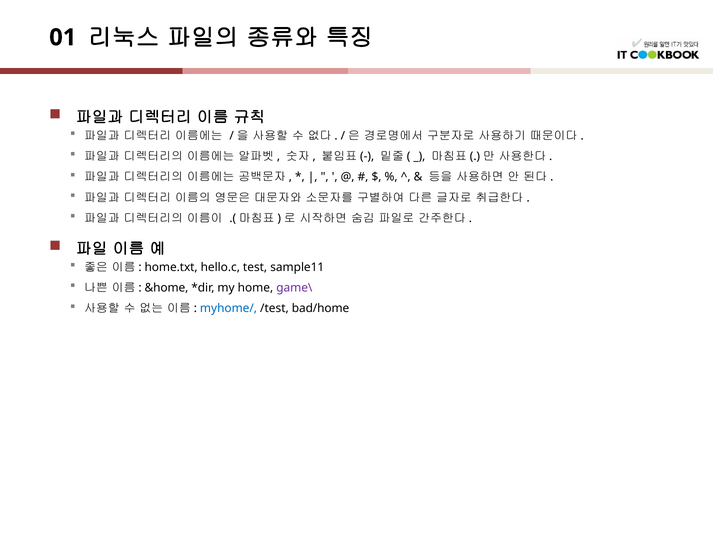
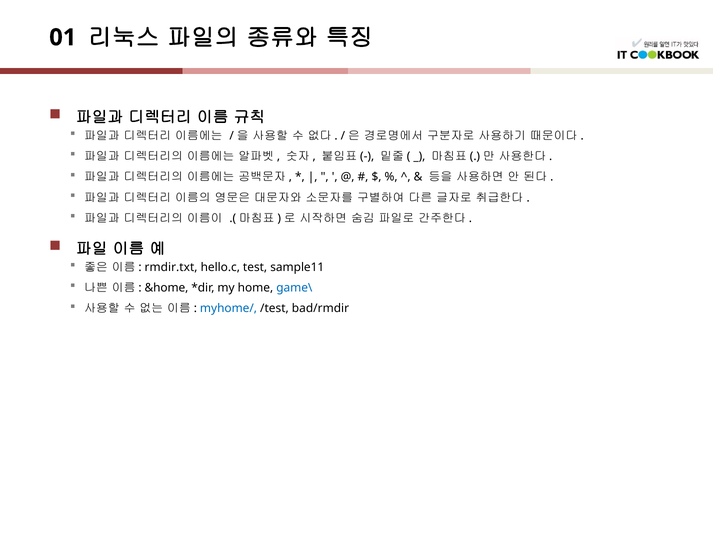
home.txt: home.txt -> rmdir.txt
game\ colour: purple -> blue
bad/home: bad/home -> bad/rmdir
